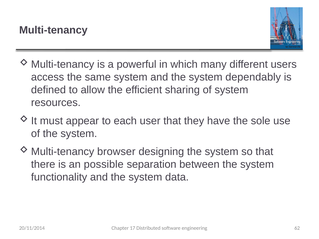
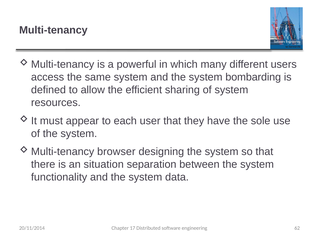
dependably: dependably -> bombarding
possible: possible -> situation
